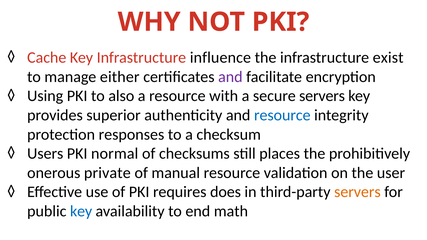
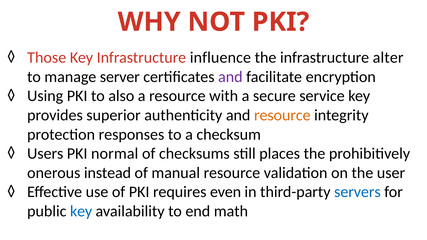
Cache: Cache -> Those
exist: exist -> alter
either: either -> server
secure servers: servers -> service
resource at (282, 115) colour: blue -> orange
private: private -> instead
does: does -> even
servers at (357, 192) colour: orange -> blue
